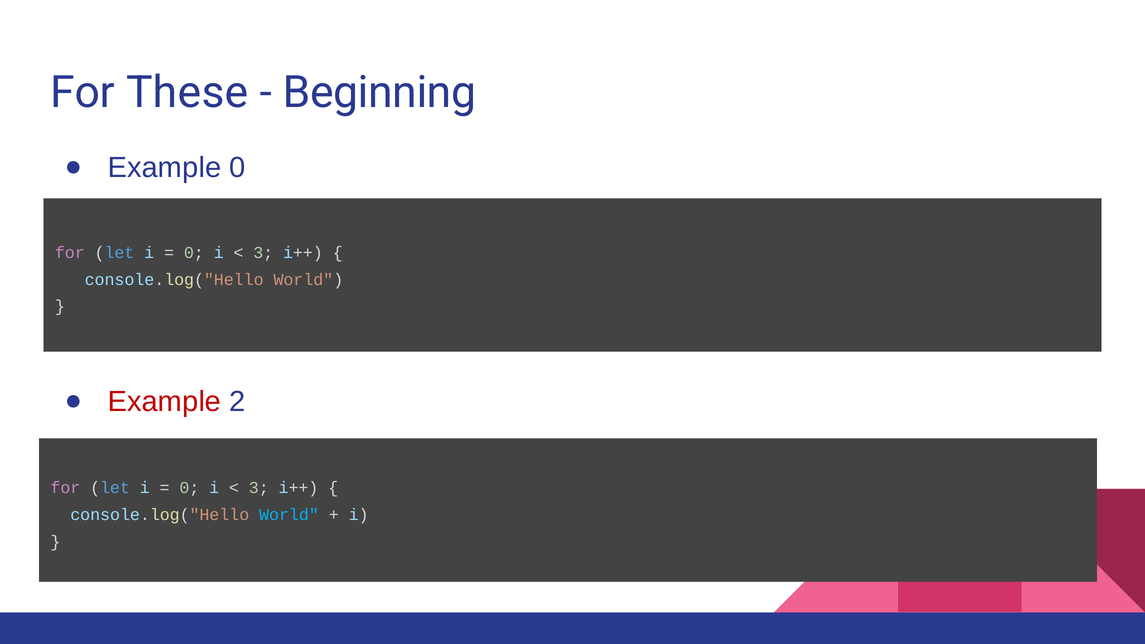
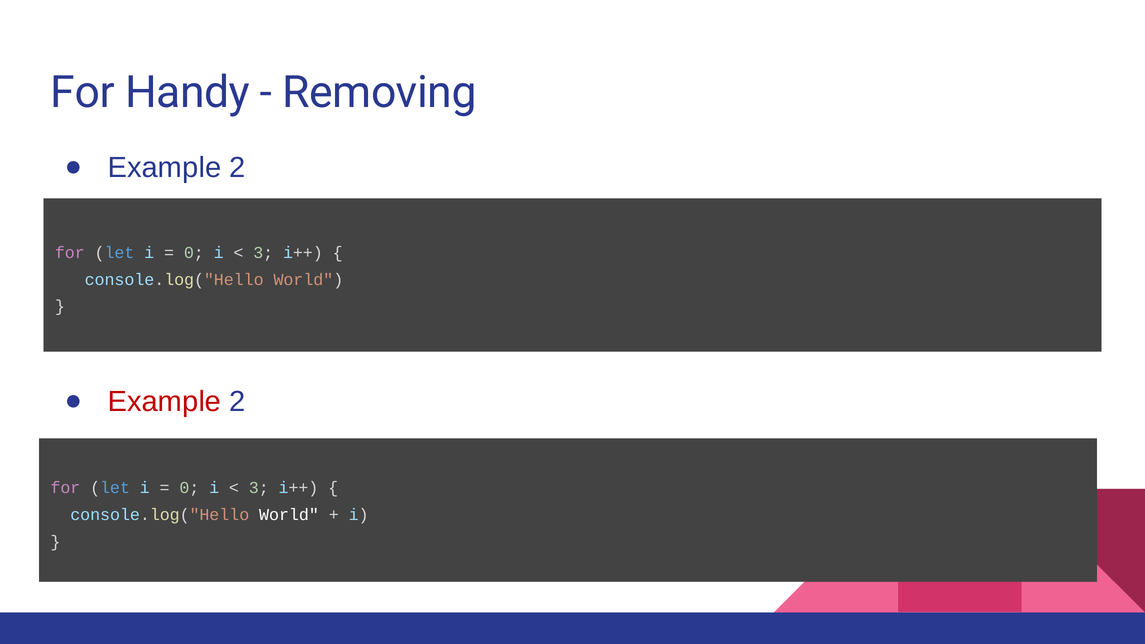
These: These -> Handy
Beginning: Beginning -> Removing
0 at (237, 168): 0 -> 2
World at (289, 515) colour: light blue -> white
